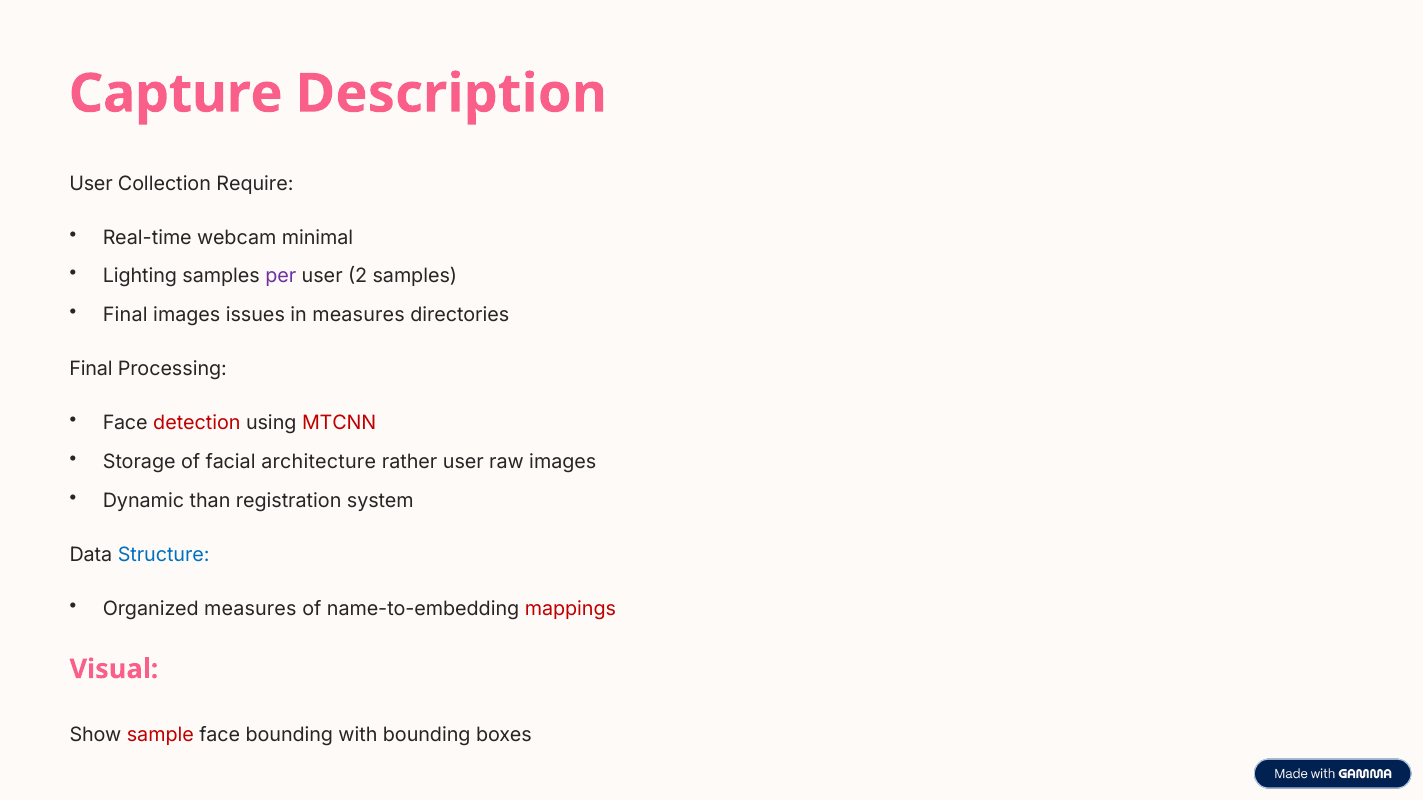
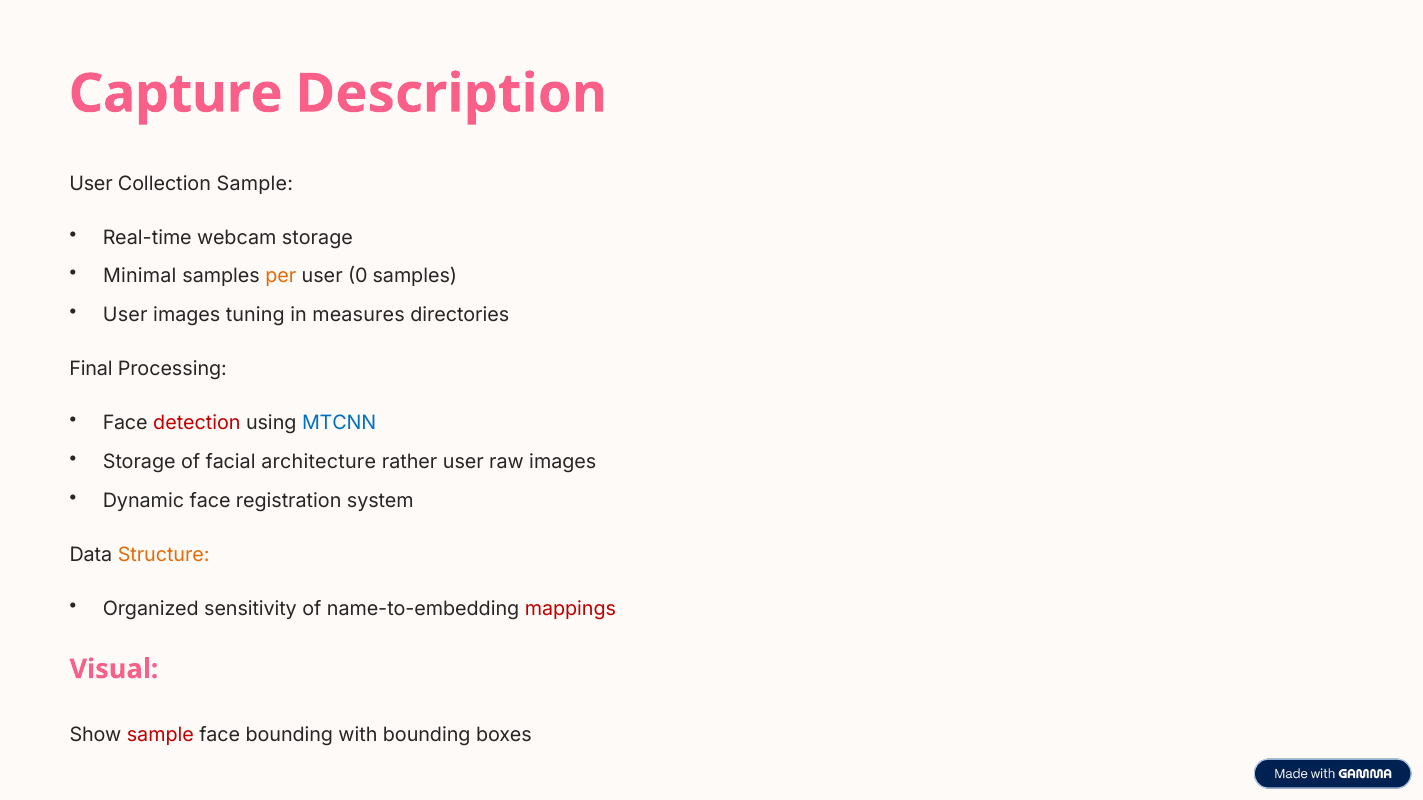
Collection Require: Require -> Sample
webcam minimal: minimal -> storage
Lighting: Lighting -> Minimal
per colour: purple -> orange
2: 2 -> 0
Final at (125, 315): Final -> User
issues: issues -> tuning
MTCNN colour: red -> blue
Dynamic than: than -> face
Structure colour: blue -> orange
Organized measures: measures -> sensitivity
